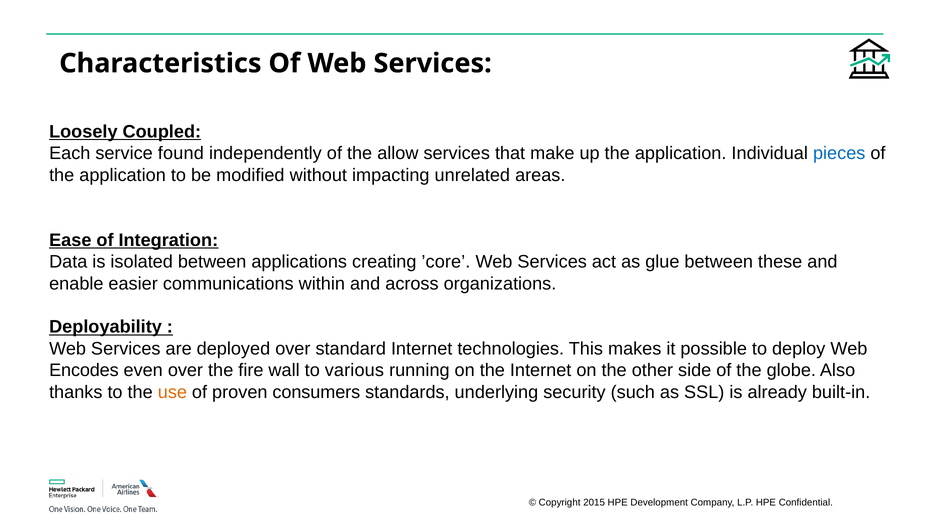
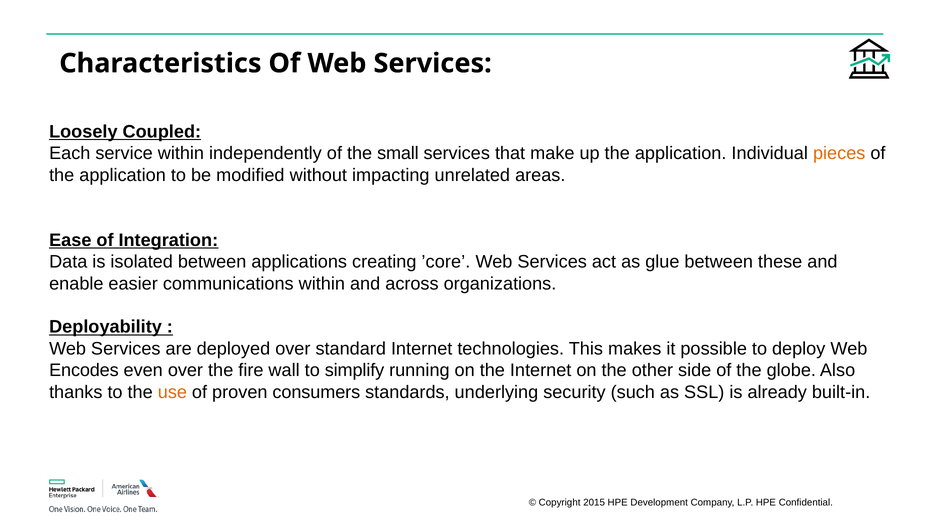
service found: found -> within
allow: allow -> small
pieces colour: blue -> orange
various: various -> simplify
